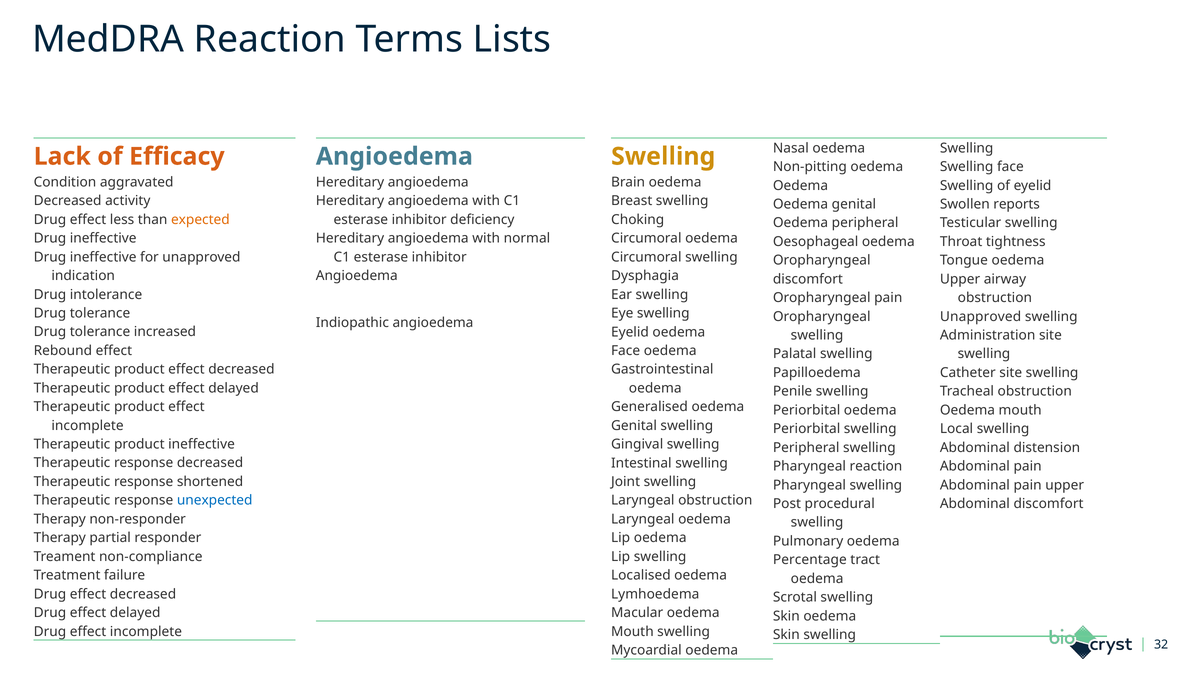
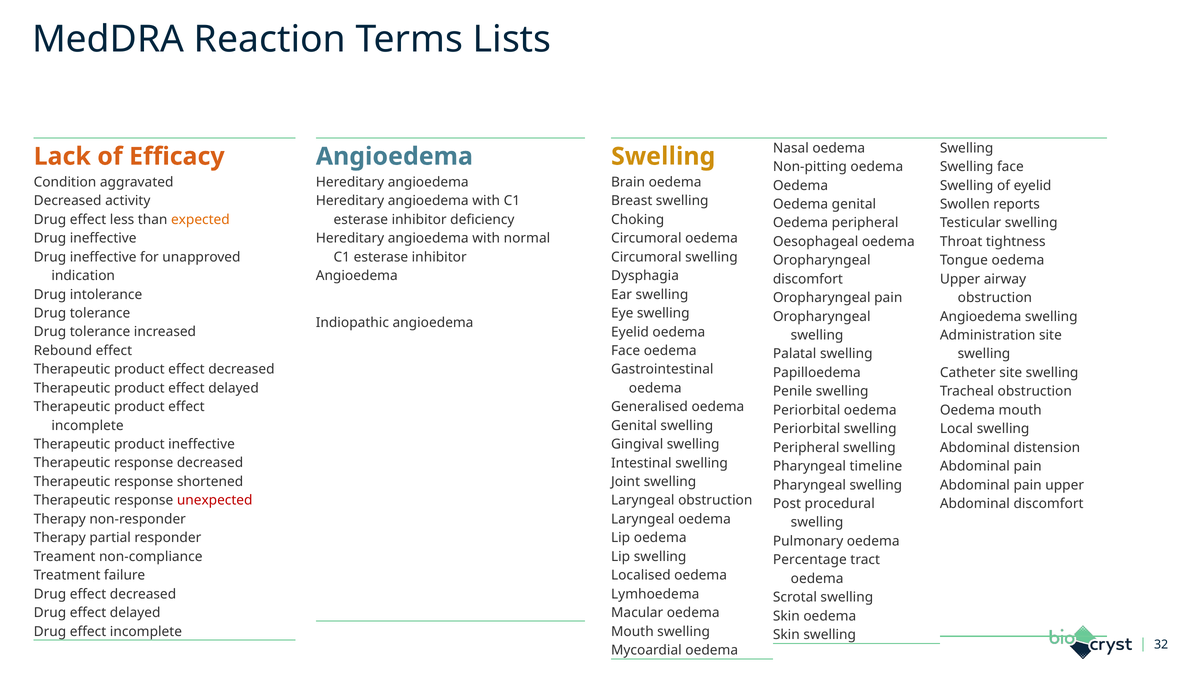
Unapproved at (981, 316): Unapproved -> Angioedema
Pharyngeal reaction: reaction -> timeline
unexpected colour: blue -> red
